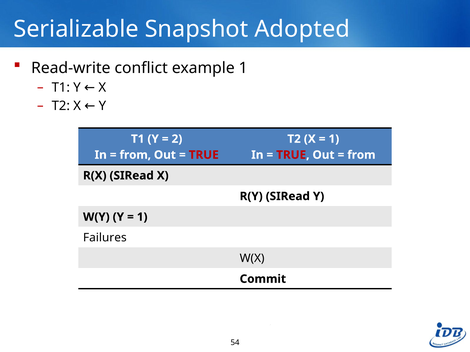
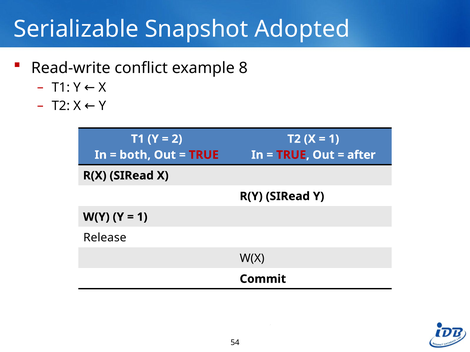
example 1: 1 -> 8
from at (135, 155): from -> both
from at (361, 155): from -> after
Failures: Failures -> Release
